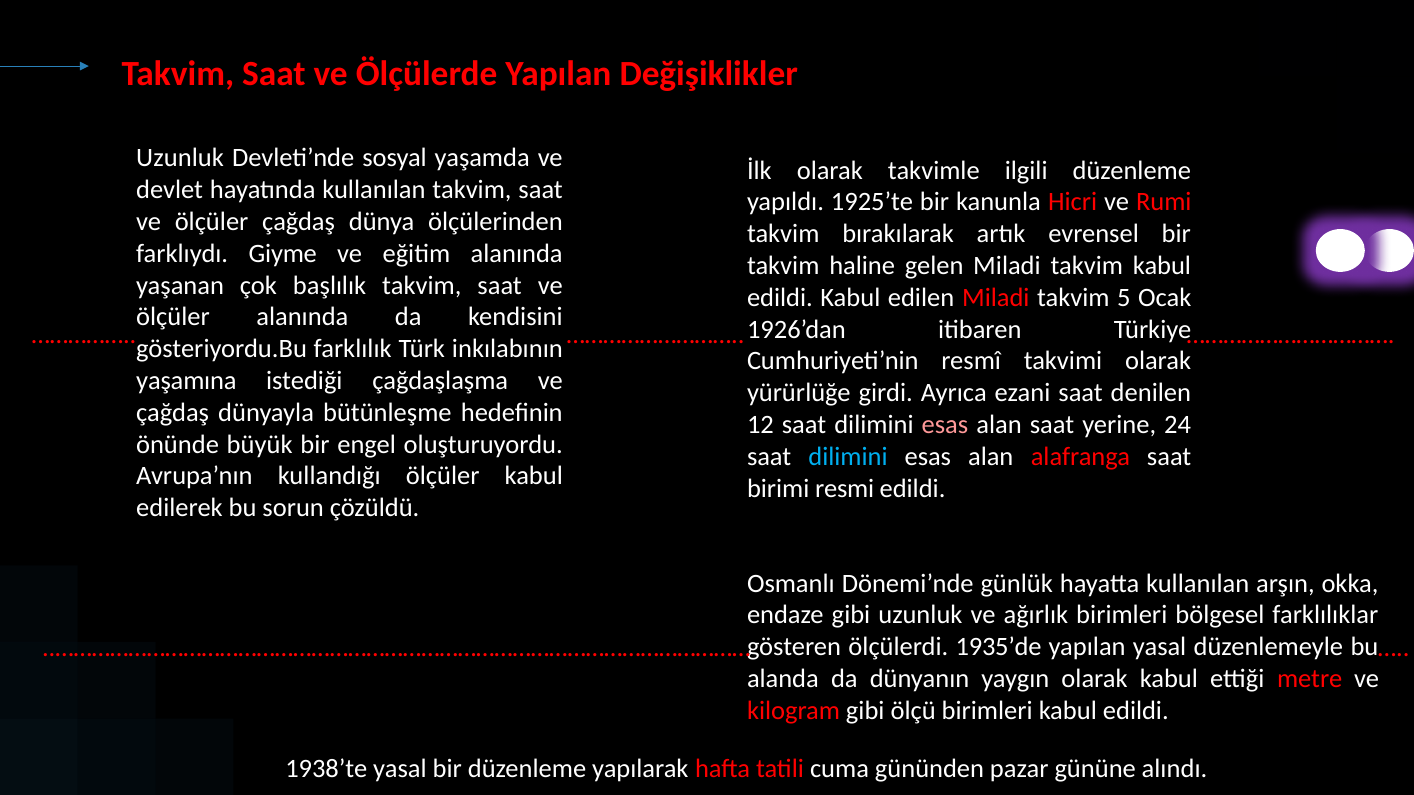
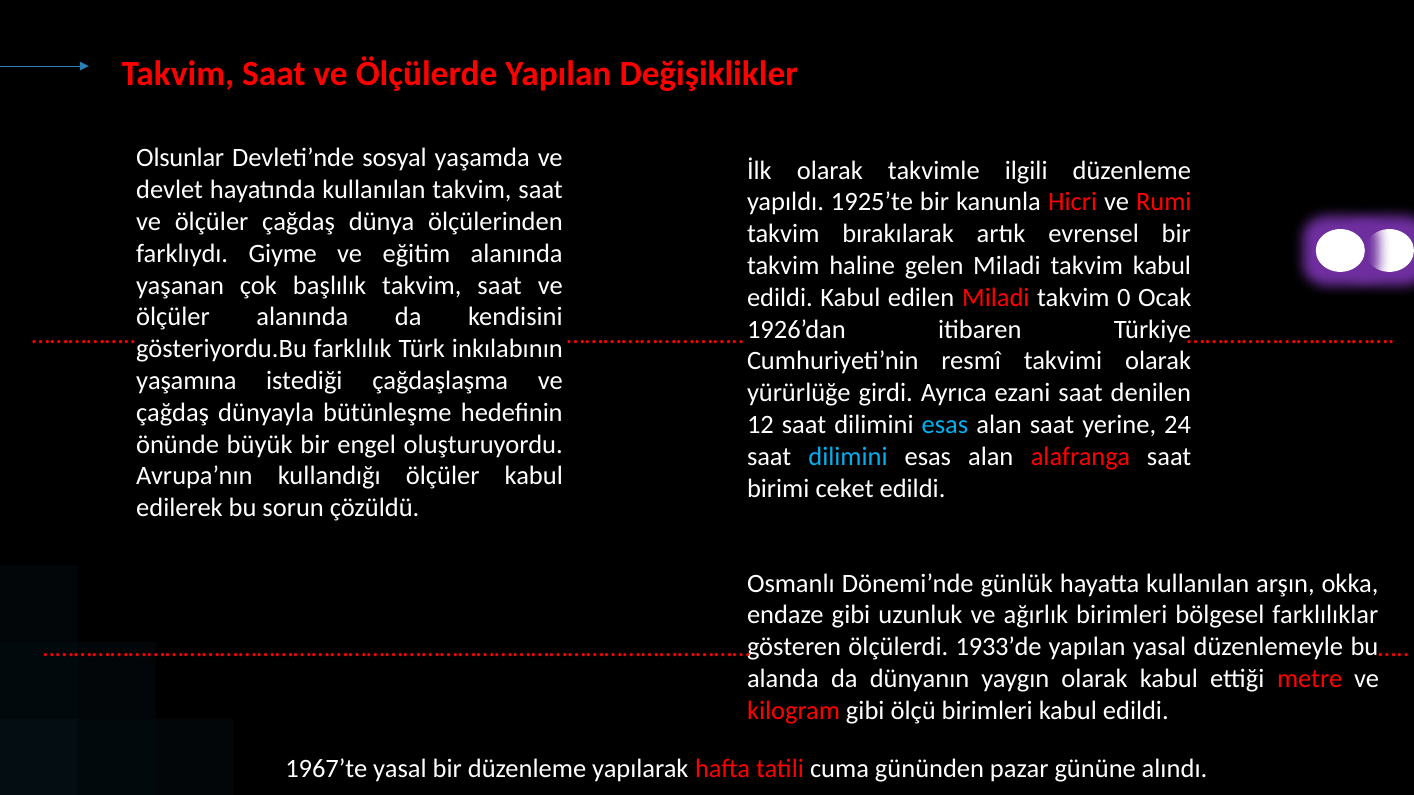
Uzunluk at (180, 158): Uzunluk -> Olsunlar
5: 5 -> 0
esas at (945, 425) colour: pink -> light blue
resmi: resmi -> ceket
1935’de: 1935’de -> 1933’de
1938’te: 1938’te -> 1967’te
